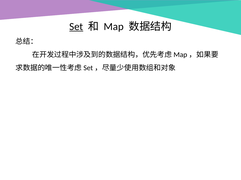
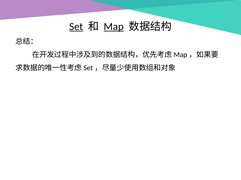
Map underline: none -> present
